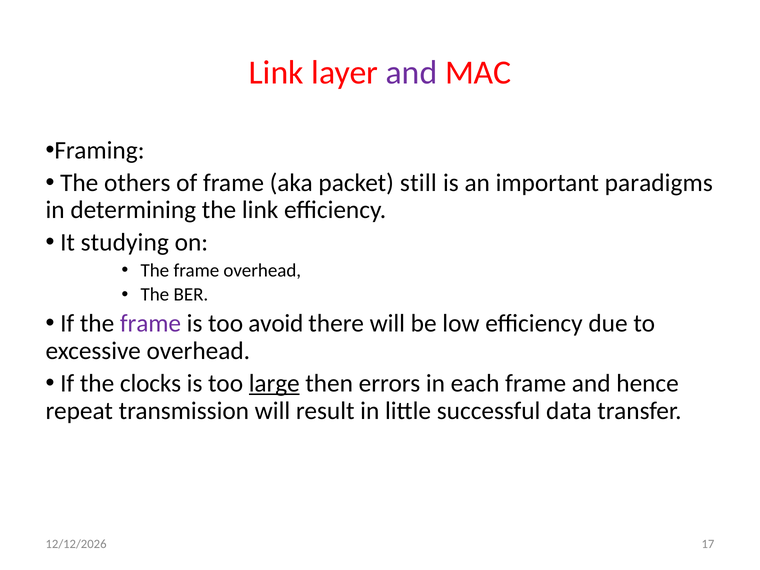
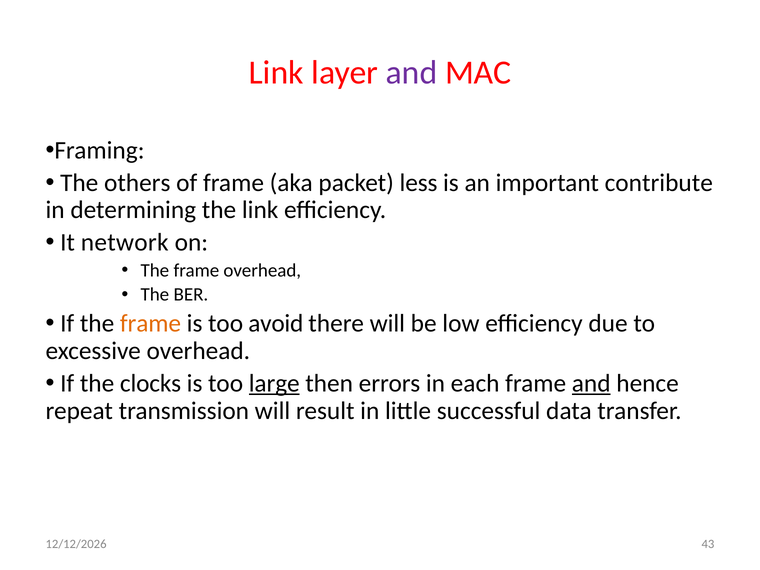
still: still -> less
paradigms: paradigms -> contribute
studying: studying -> network
frame at (151, 324) colour: purple -> orange
and at (591, 383) underline: none -> present
17: 17 -> 43
